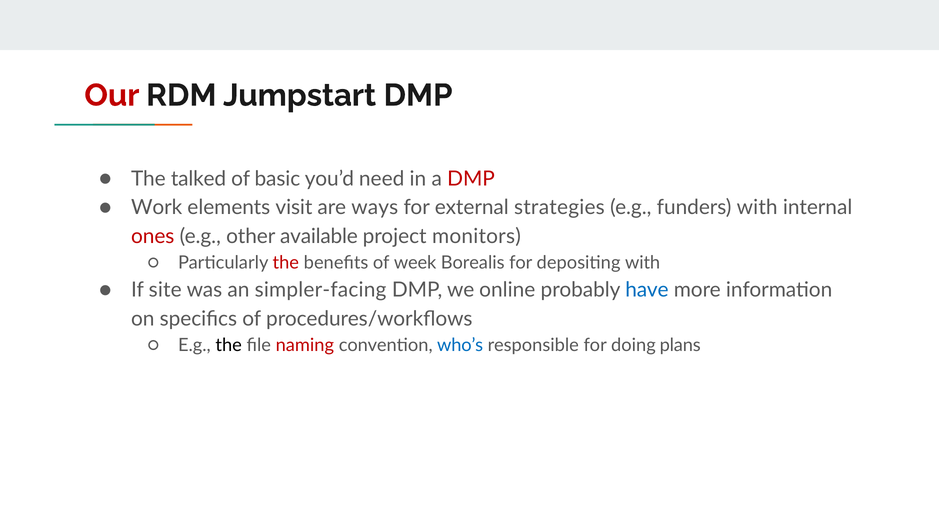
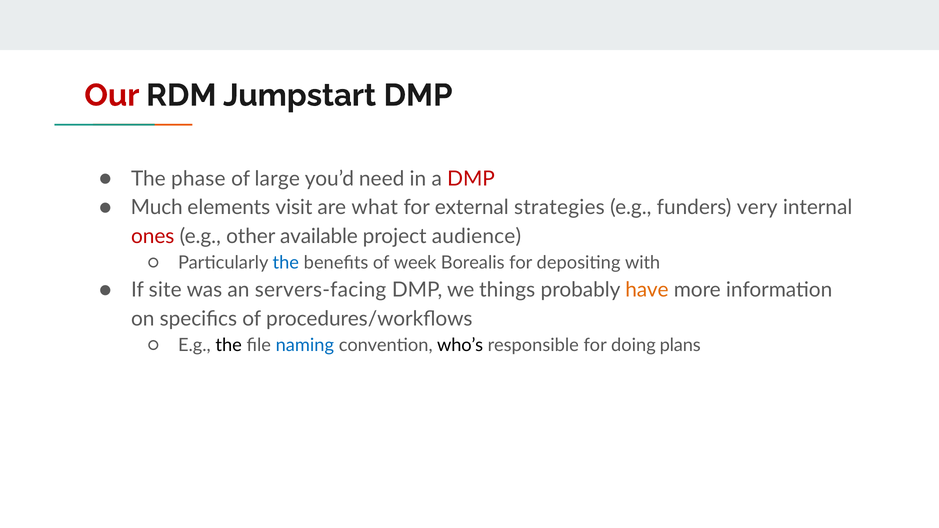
talked: talked -> phase
basic: basic -> large
Work: Work -> Much
ways: ways -> what
funders with: with -> very
monitors: monitors -> audience
the at (286, 263) colour: red -> blue
simpler-facing: simpler-facing -> servers-facing
online: online -> things
have colour: blue -> orange
naming colour: red -> blue
who’s colour: blue -> black
